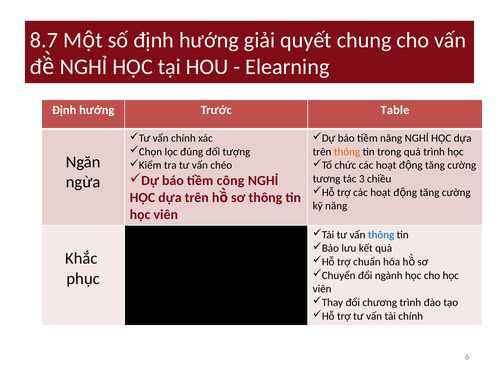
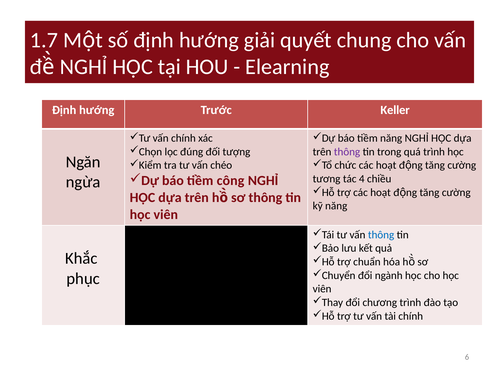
8.7: 8.7 -> 1.7
Table: Table -> Keller
thông at (347, 152) colour: orange -> purple
3: 3 -> 4
